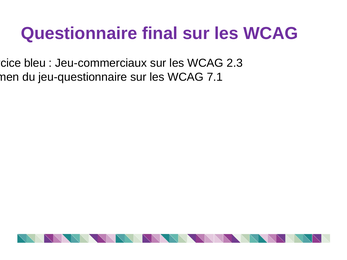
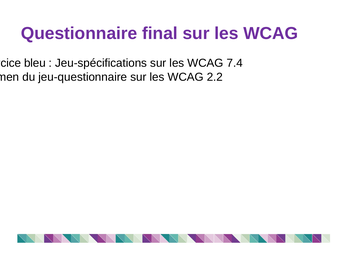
Jeu-commerciaux: Jeu-commerciaux -> Jeu-spécifications
2.3: 2.3 -> 7.4
7.1: 7.1 -> 2.2
